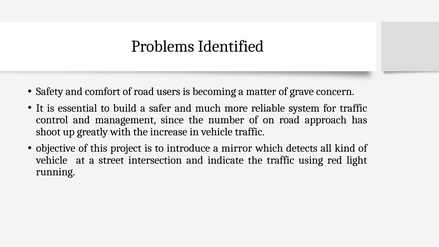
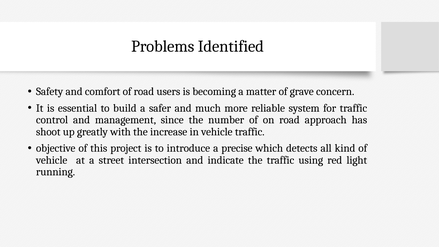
mirror: mirror -> precise
